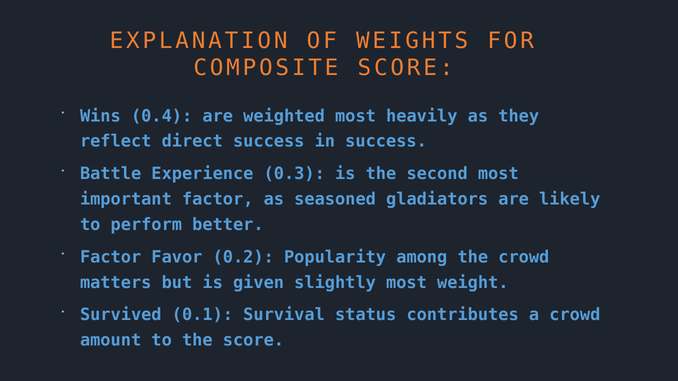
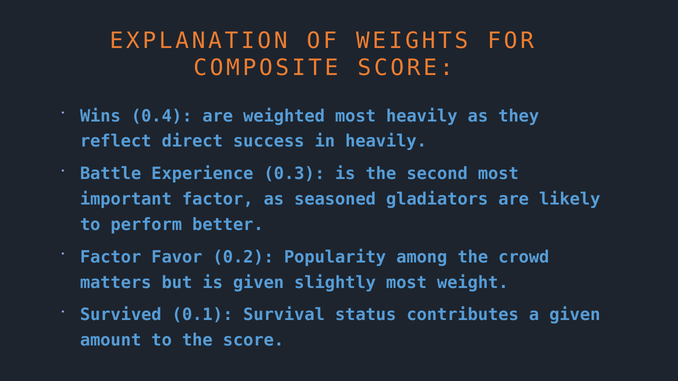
in success: success -> heavily
a crowd: crowd -> given
